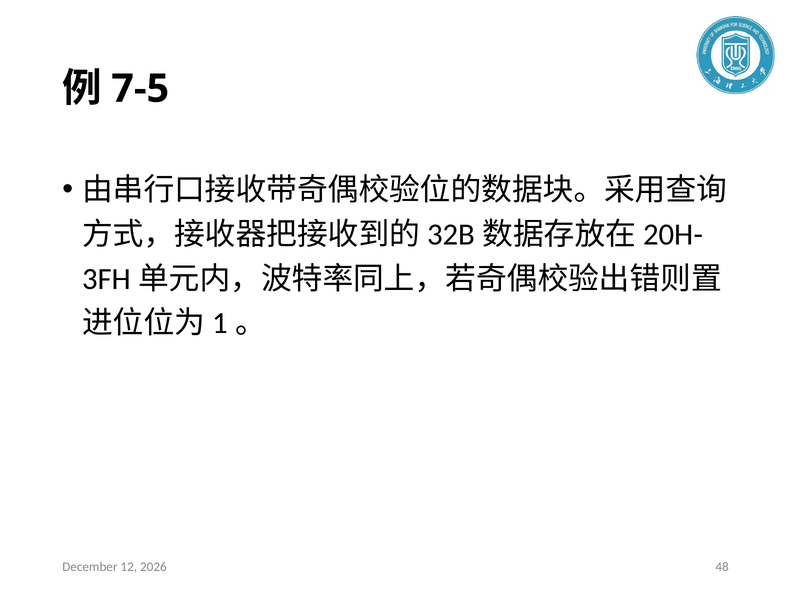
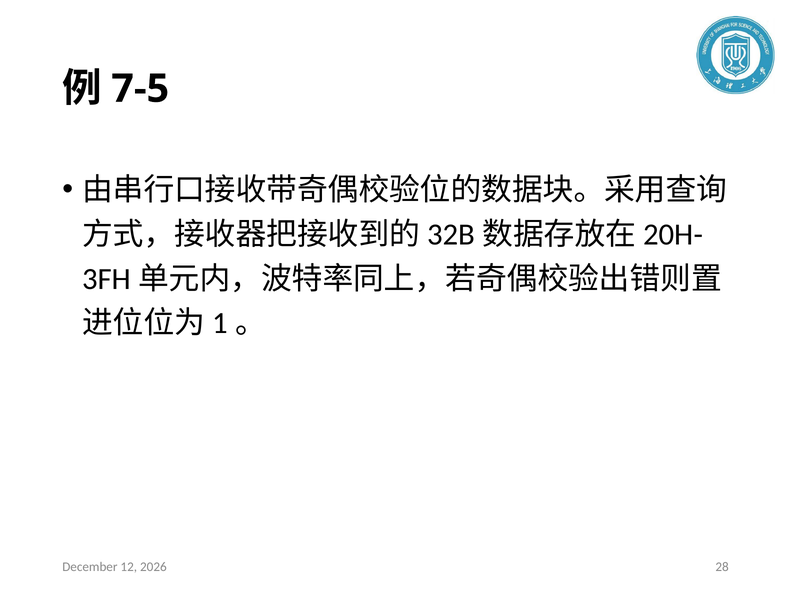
48: 48 -> 28
